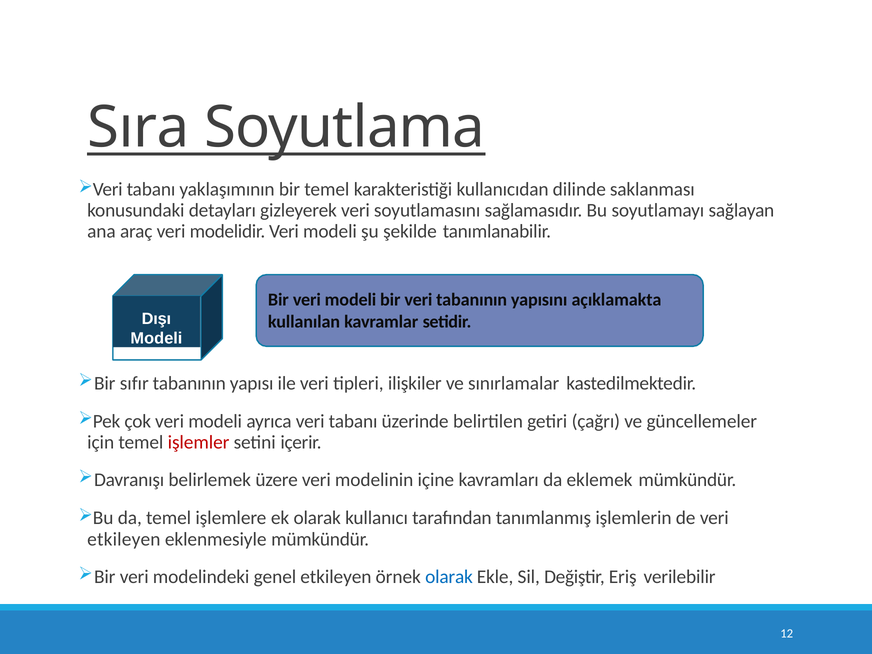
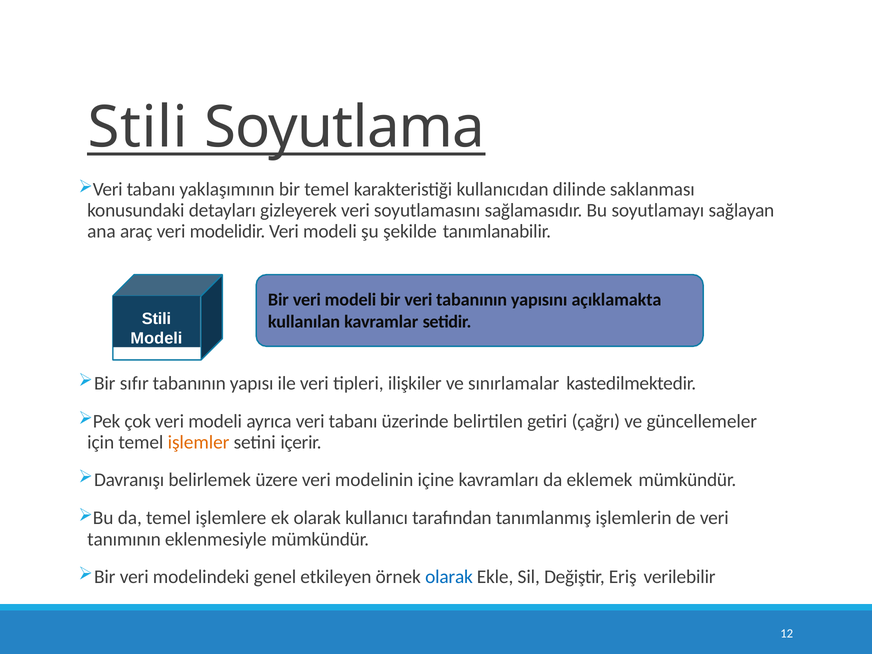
Sıra at (138, 127): Sıra -> Stili
Dışı at (156, 319): Dışı -> Stili
işlemler colour: red -> orange
etkileyen at (124, 539): etkileyen -> tanımının
